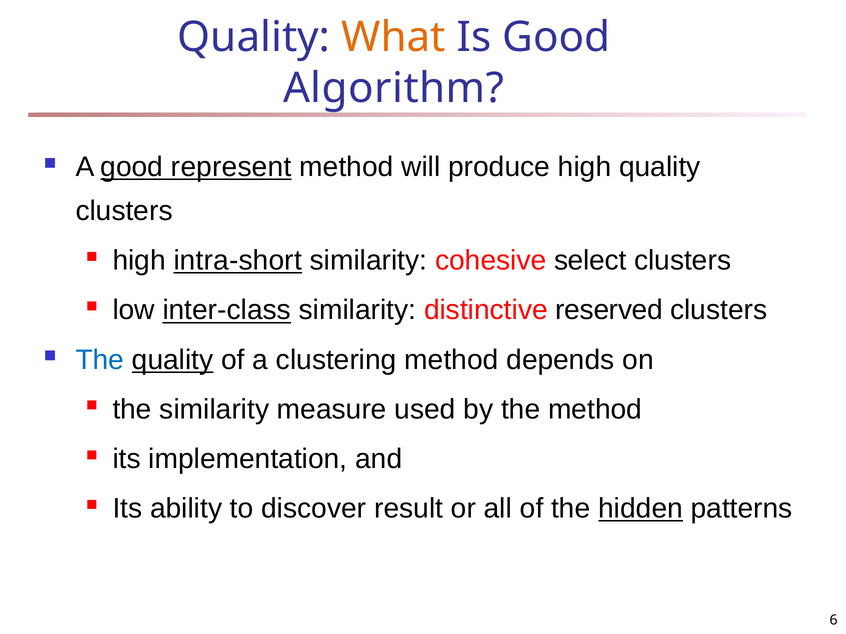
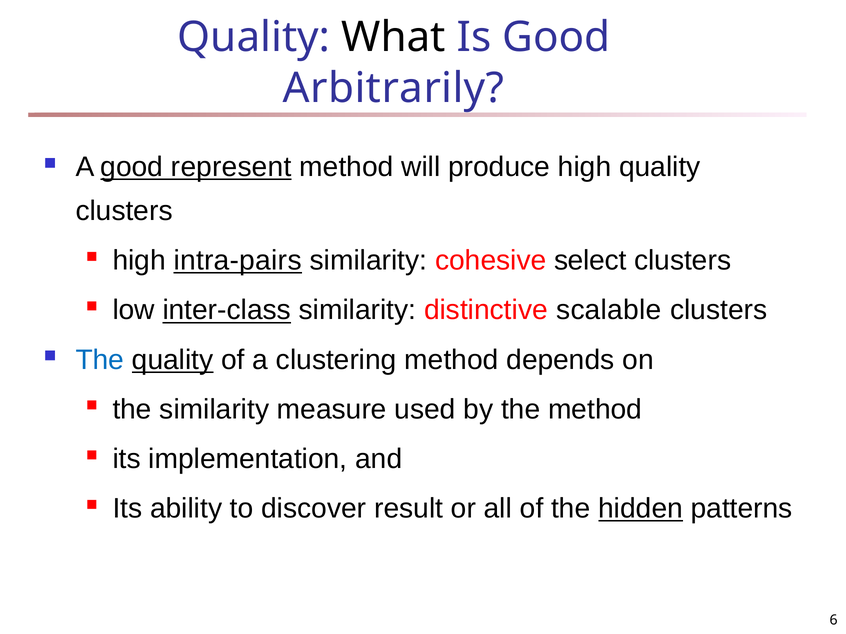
What colour: orange -> black
Algorithm: Algorithm -> Arbitrarily
intra-short: intra-short -> intra-pairs
reserved: reserved -> scalable
